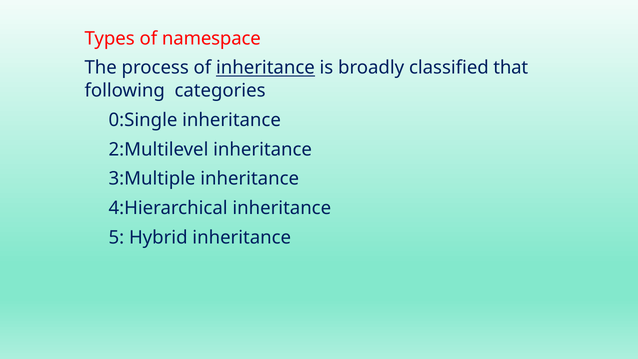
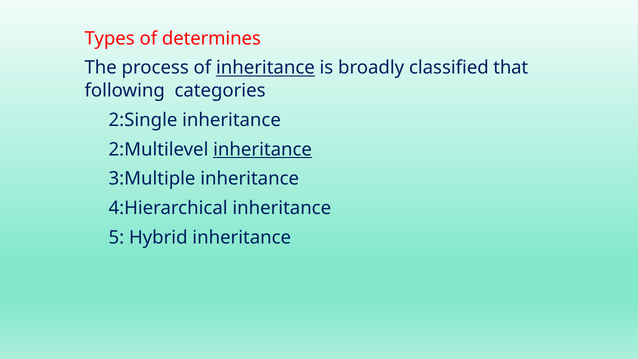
namespace: namespace -> determines
0:Single: 0:Single -> 2:Single
inheritance at (263, 149) underline: none -> present
